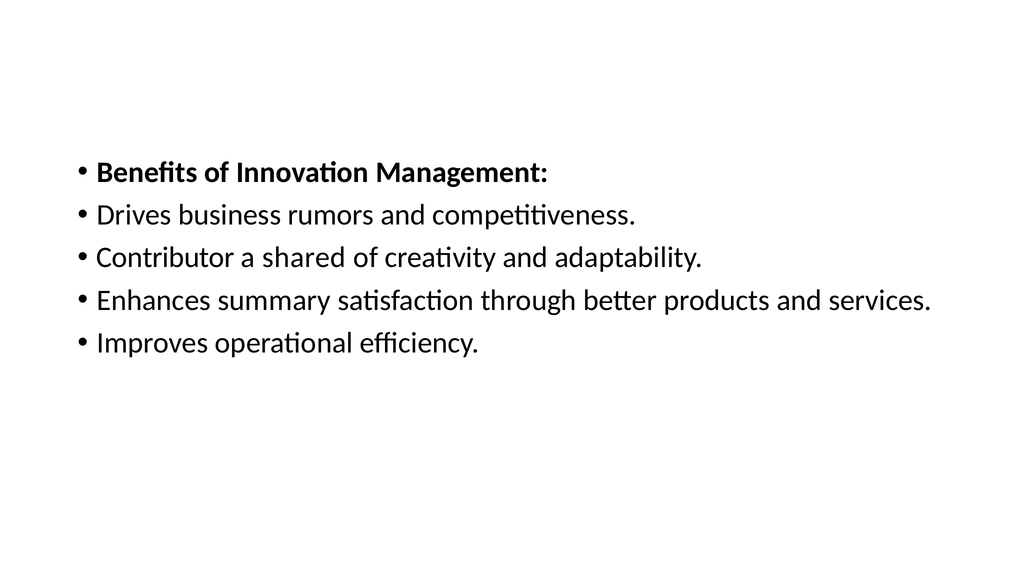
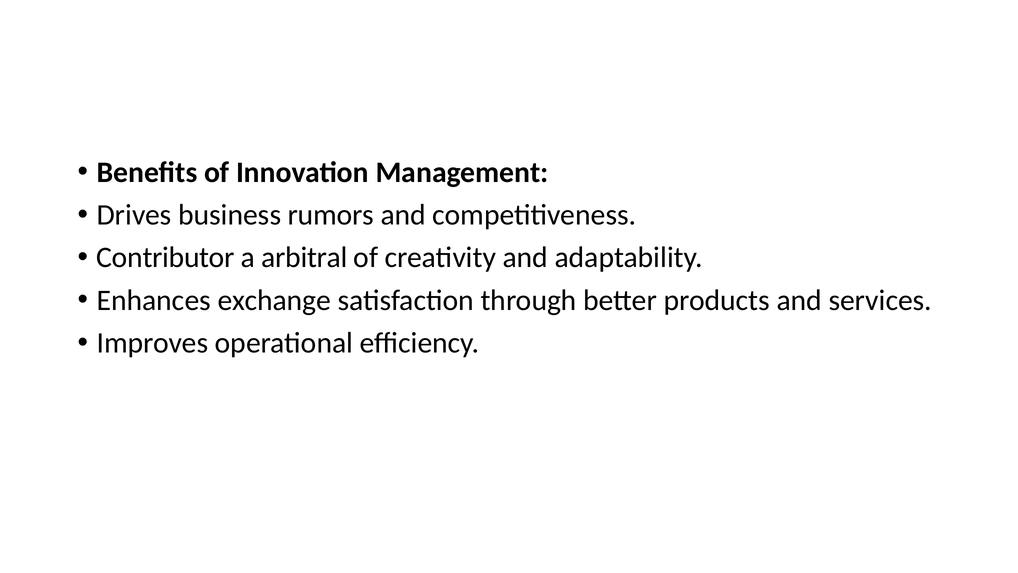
shared: shared -> arbitral
summary: summary -> exchange
